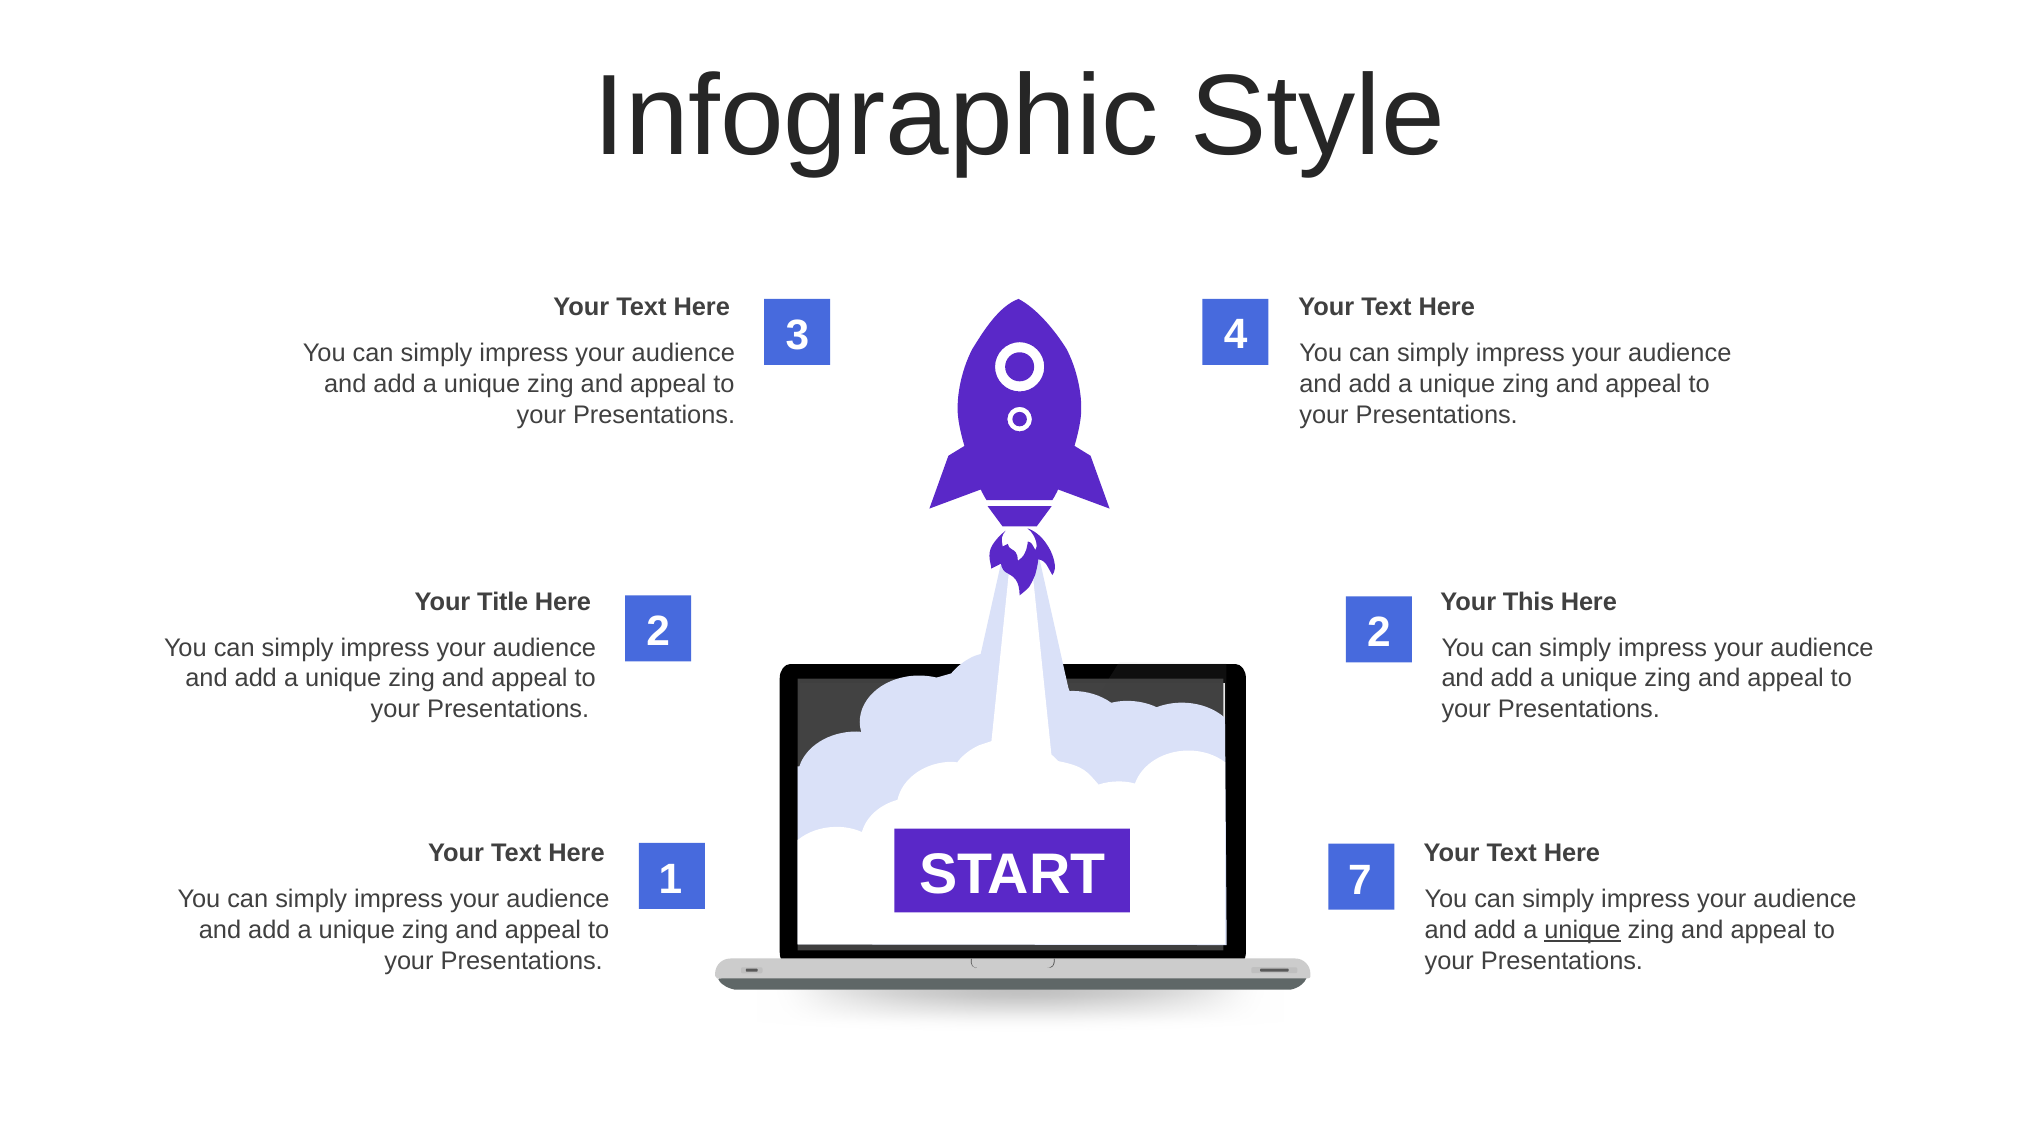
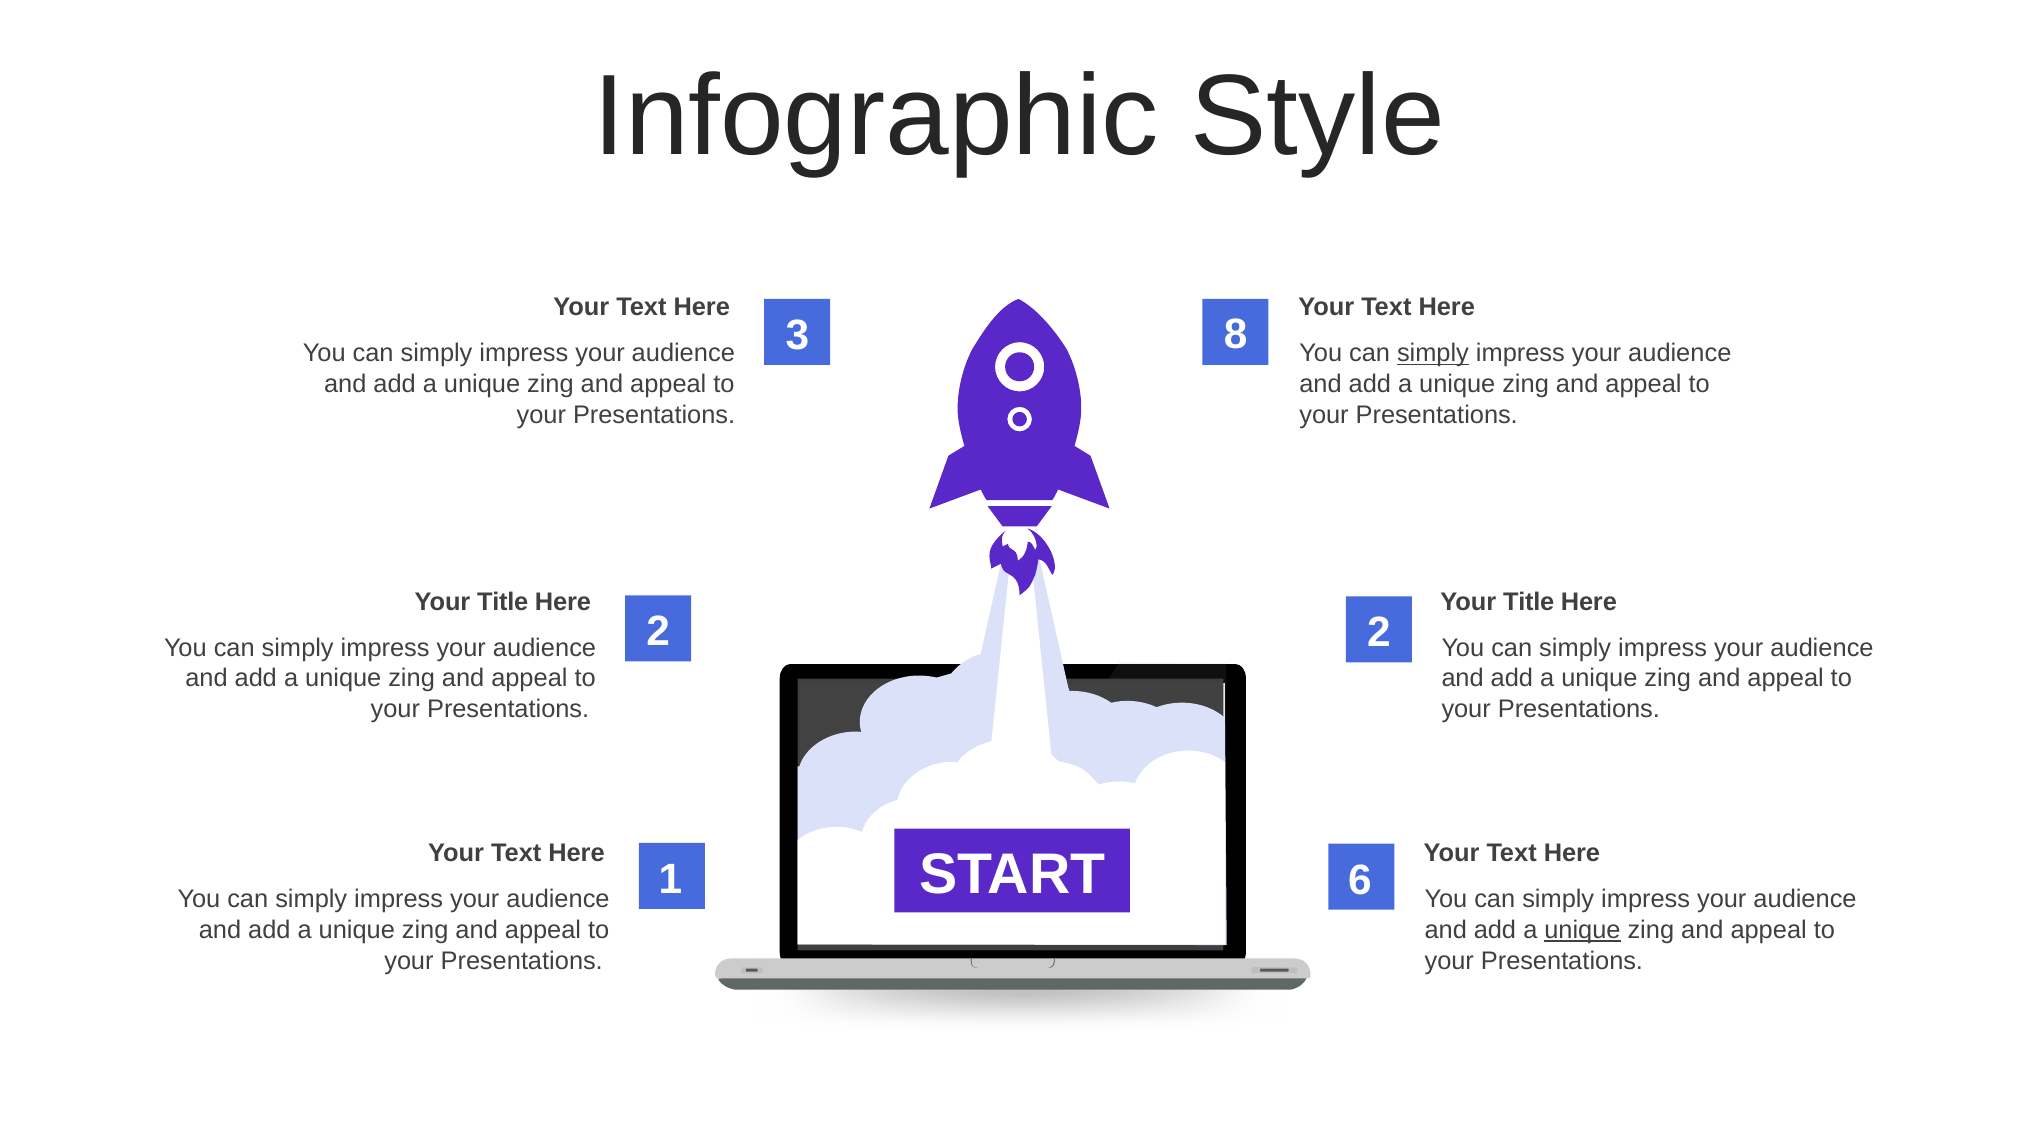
4: 4 -> 8
simply at (1433, 354) underline: none -> present
This at (1529, 602): This -> Title
7: 7 -> 6
